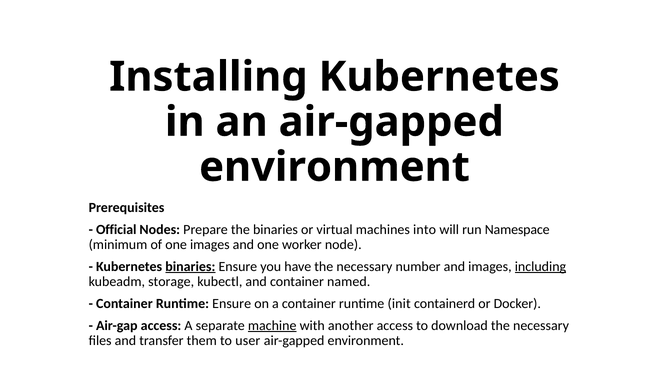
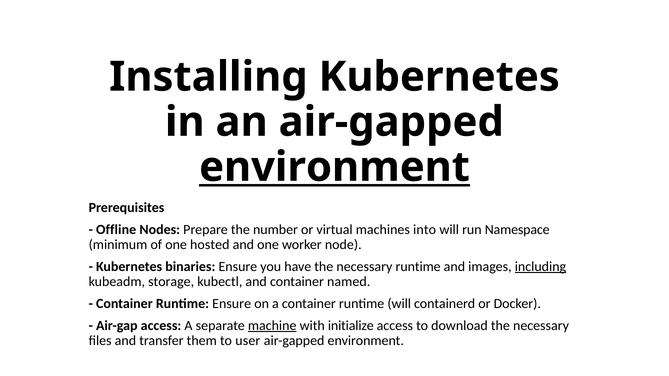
environment at (335, 167) underline: none -> present
Official: Official -> Offline
the binaries: binaries -> number
one images: images -> hosted
binaries at (190, 267) underline: present -> none
necessary number: number -> runtime
runtime init: init -> will
another: another -> initialize
